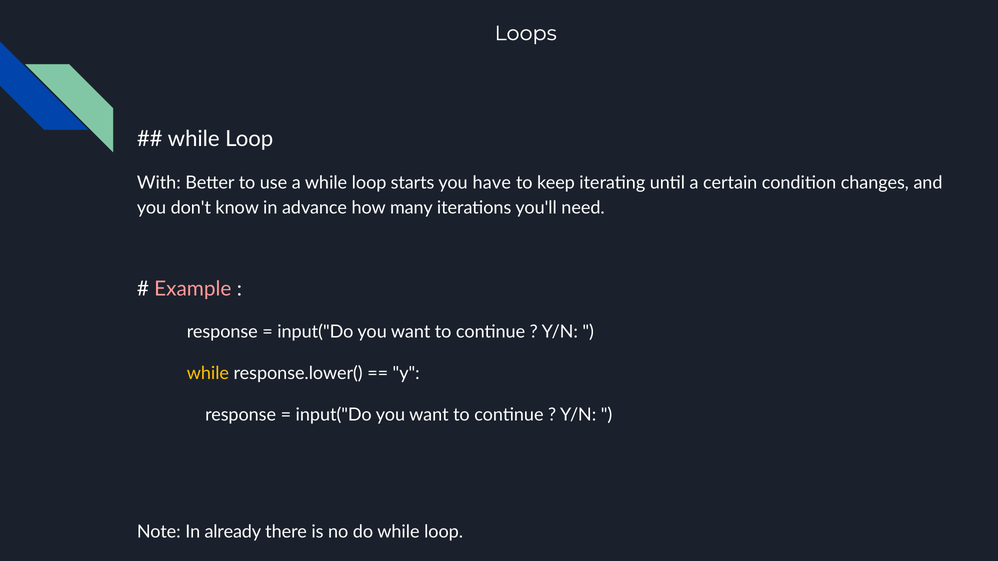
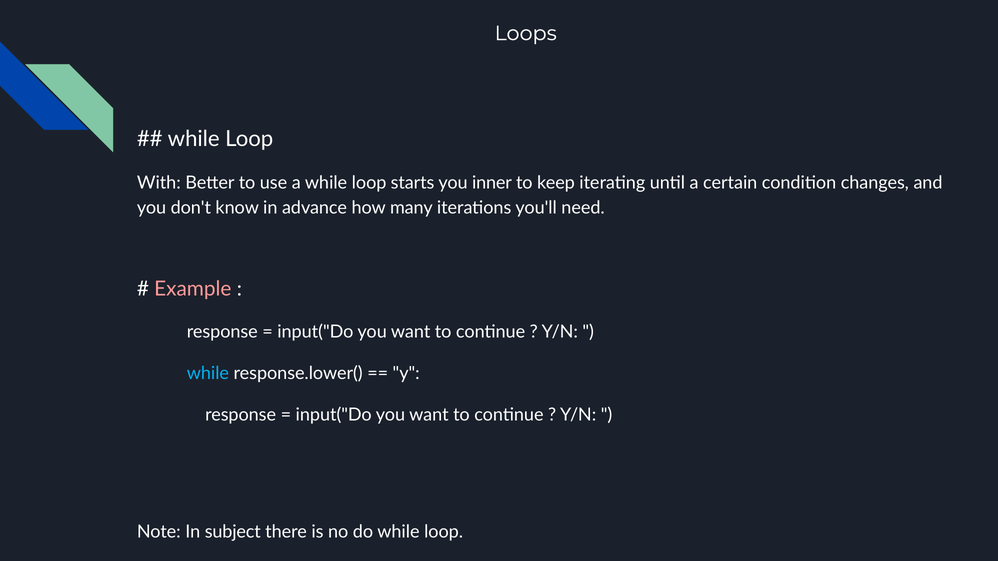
have: have -> inner
while at (208, 374) colour: yellow -> light blue
already: already -> subject
